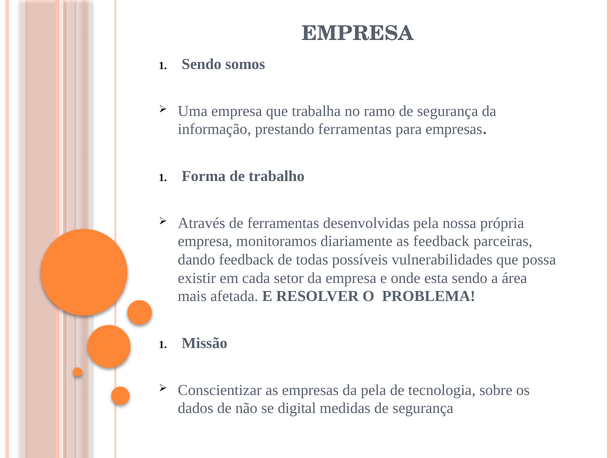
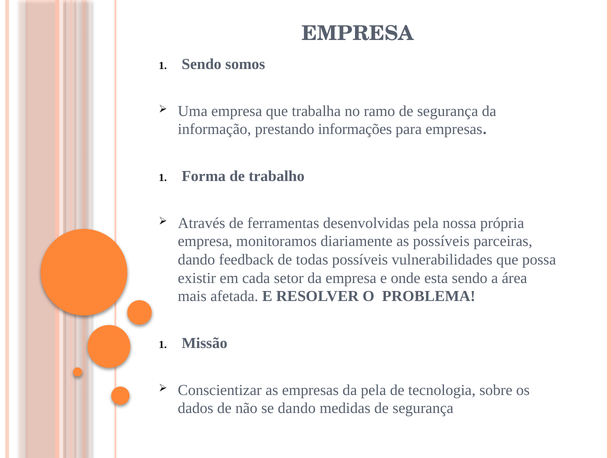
prestando ferramentas: ferramentas -> informações
as feedback: feedback -> possíveis
se digital: digital -> dando
